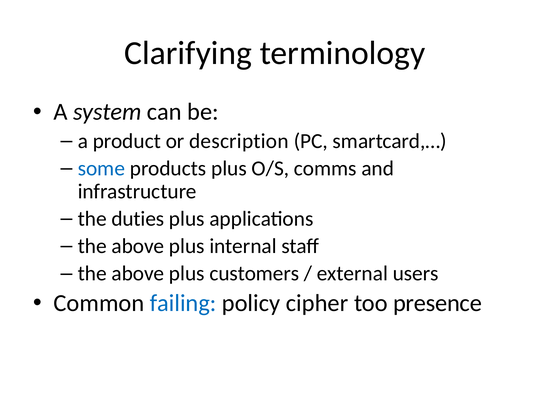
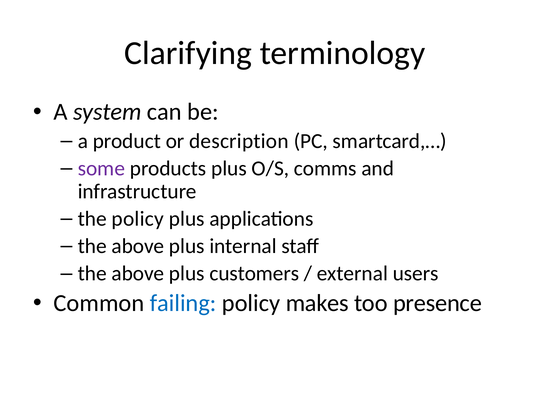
some colour: blue -> purple
the duties: duties -> policy
cipher: cipher -> makes
